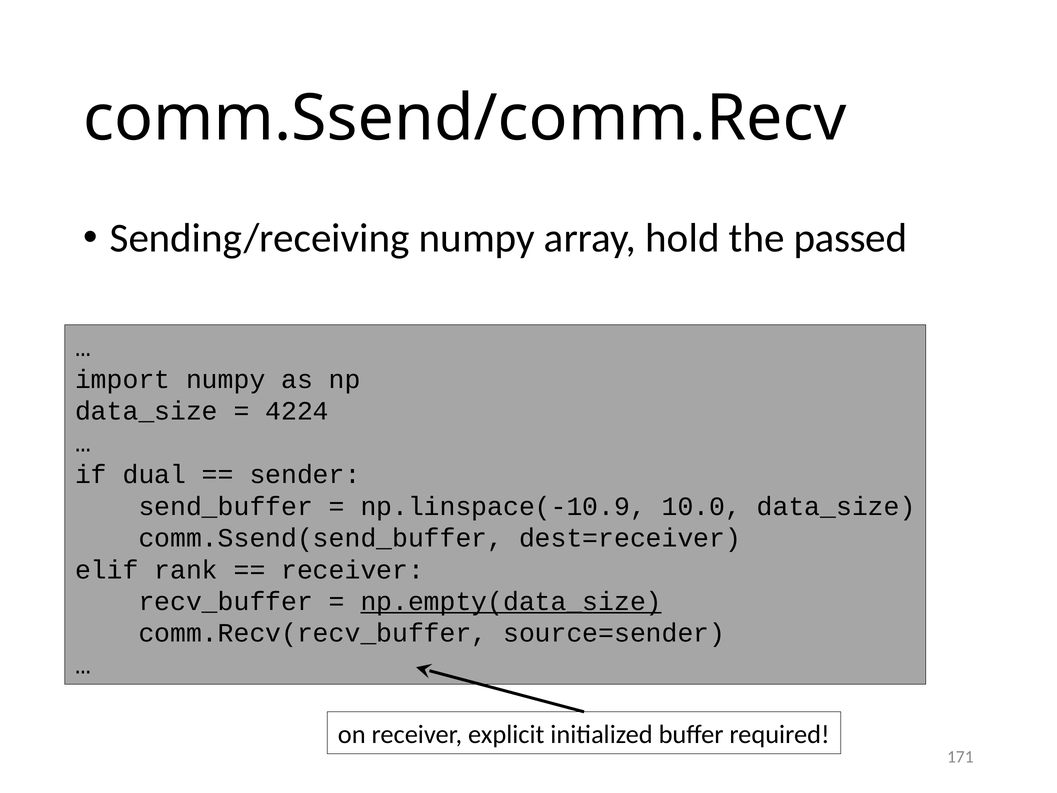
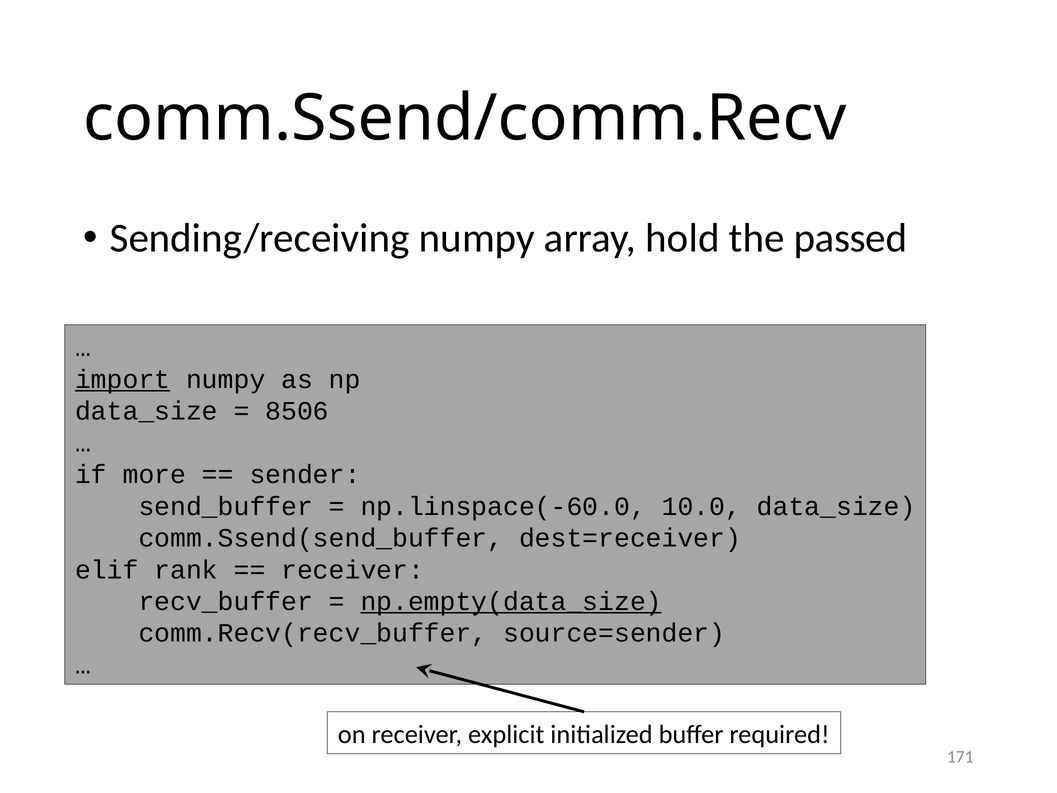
import underline: none -> present
4224: 4224 -> 8506
dual: dual -> more
np.linspace(-10.9: np.linspace(-10.9 -> np.linspace(-60.0
